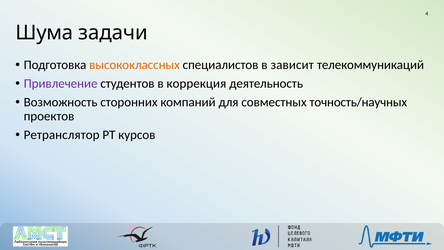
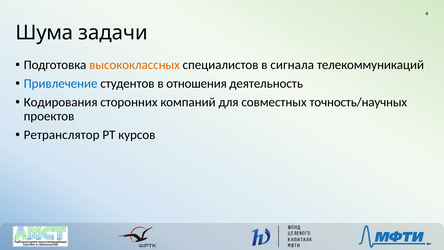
зависит: зависит -> сигнала
Привлечение colour: purple -> blue
коррекция: коррекция -> отношения
Возможность: Возможность -> Кодирования
